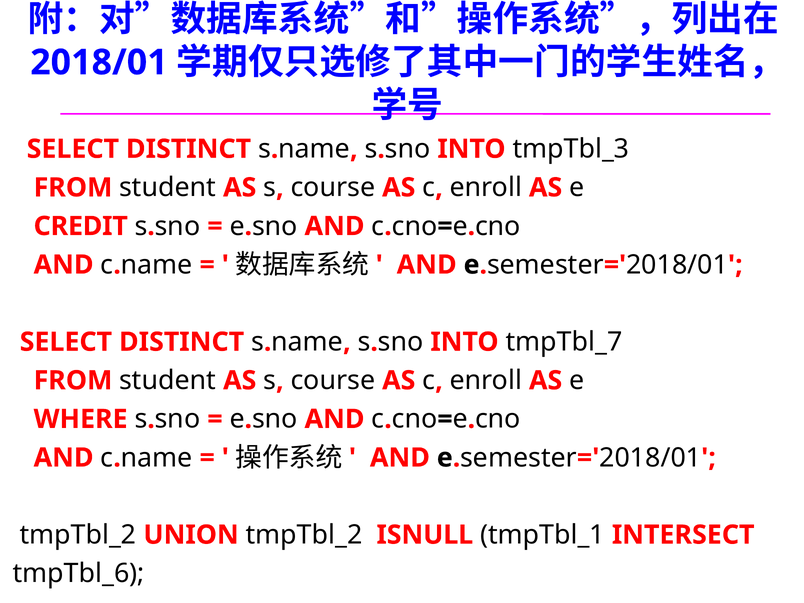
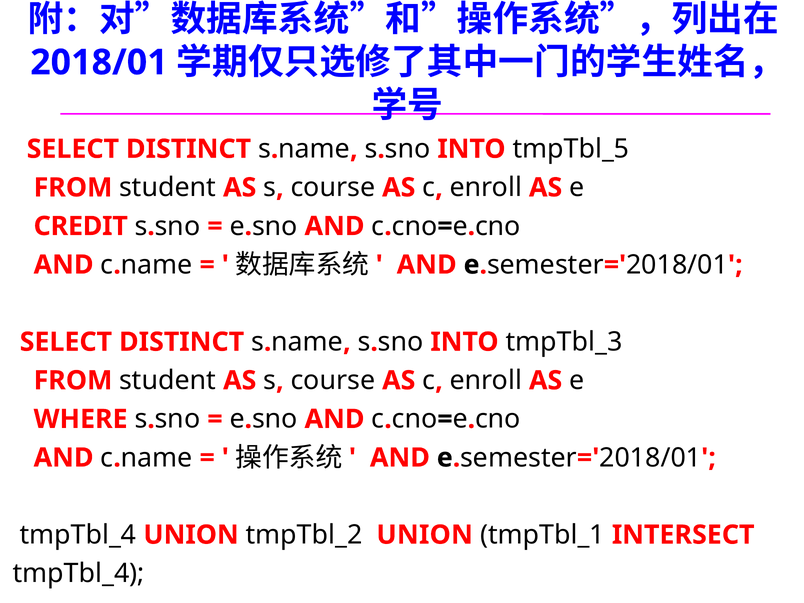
tmpTbl_3: tmpTbl_3 -> tmpTbl_5
tmpTbl_7: tmpTbl_7 -> tmpTbl_3
tmpTbl_2 at (78, 535): tmpTbl_2 -> tmpTbl_4
tmpTbl_2 ISNULL: ISNULL -> UNION
tmpTbl_6 at (79, 573): tmpTbl_6 -> tmpTbl_4
